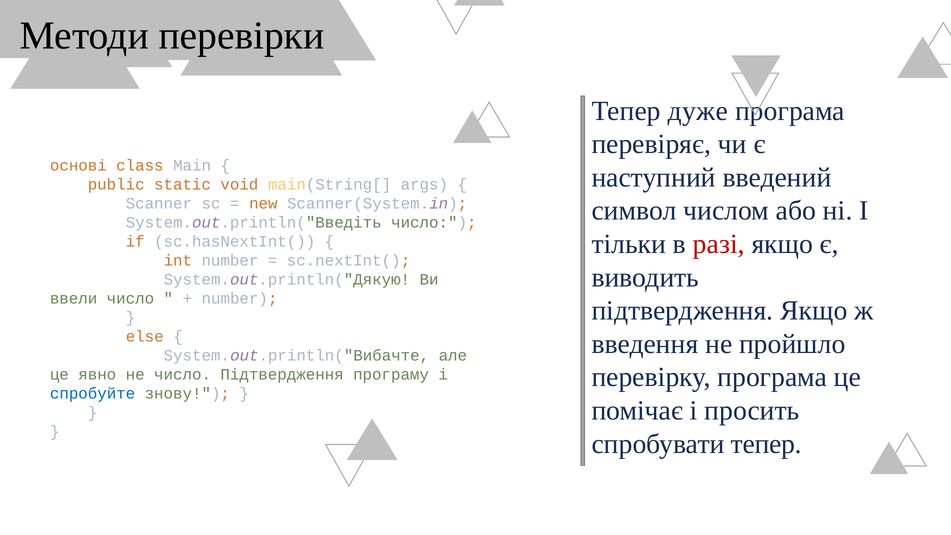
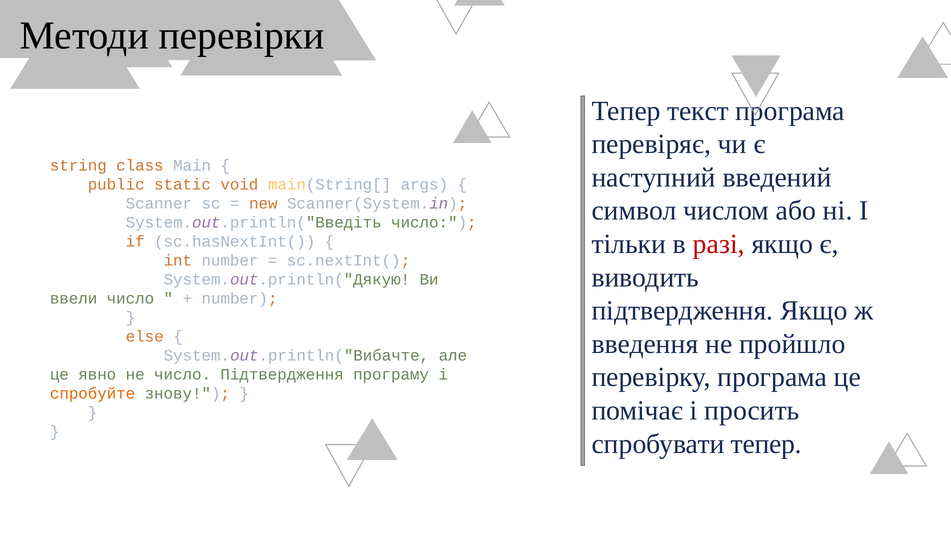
дуже: дуже -> текст
основі: основі -> string
спробуйте colour: blue -> orange
